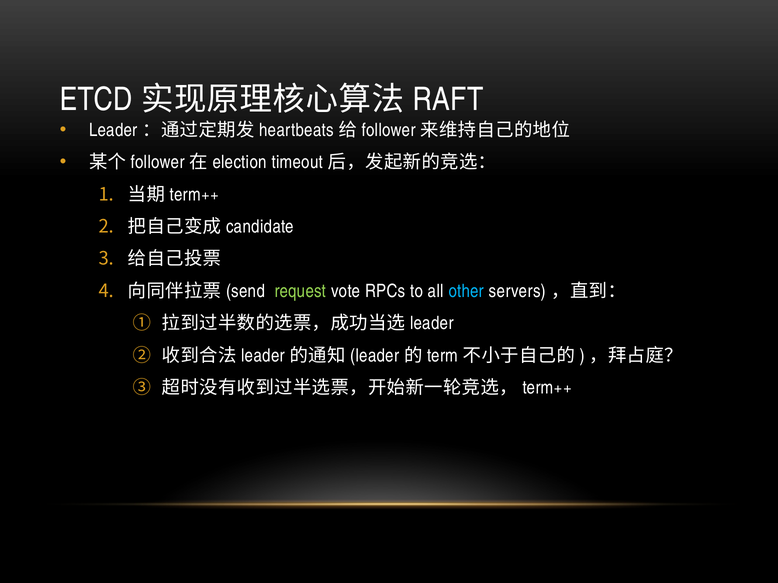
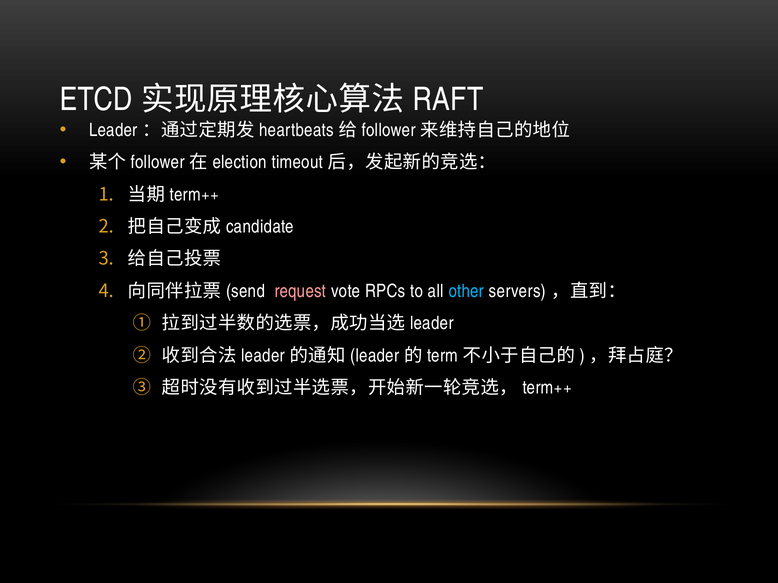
request colour: light green -> pink
